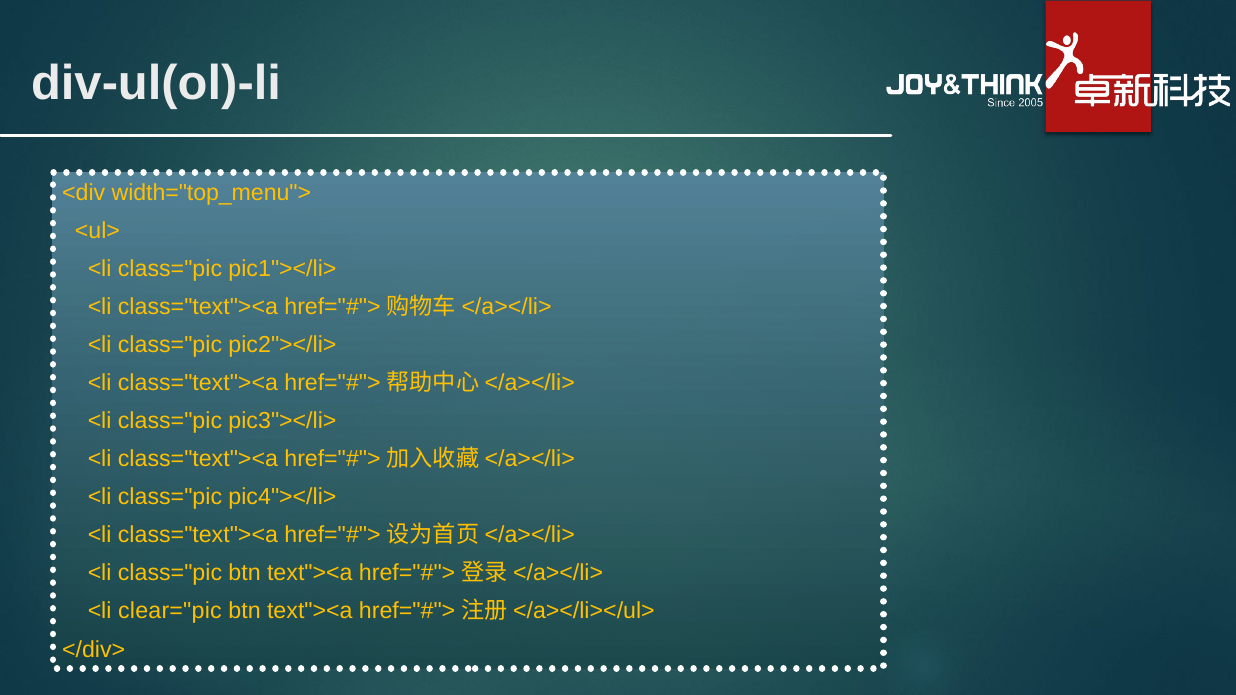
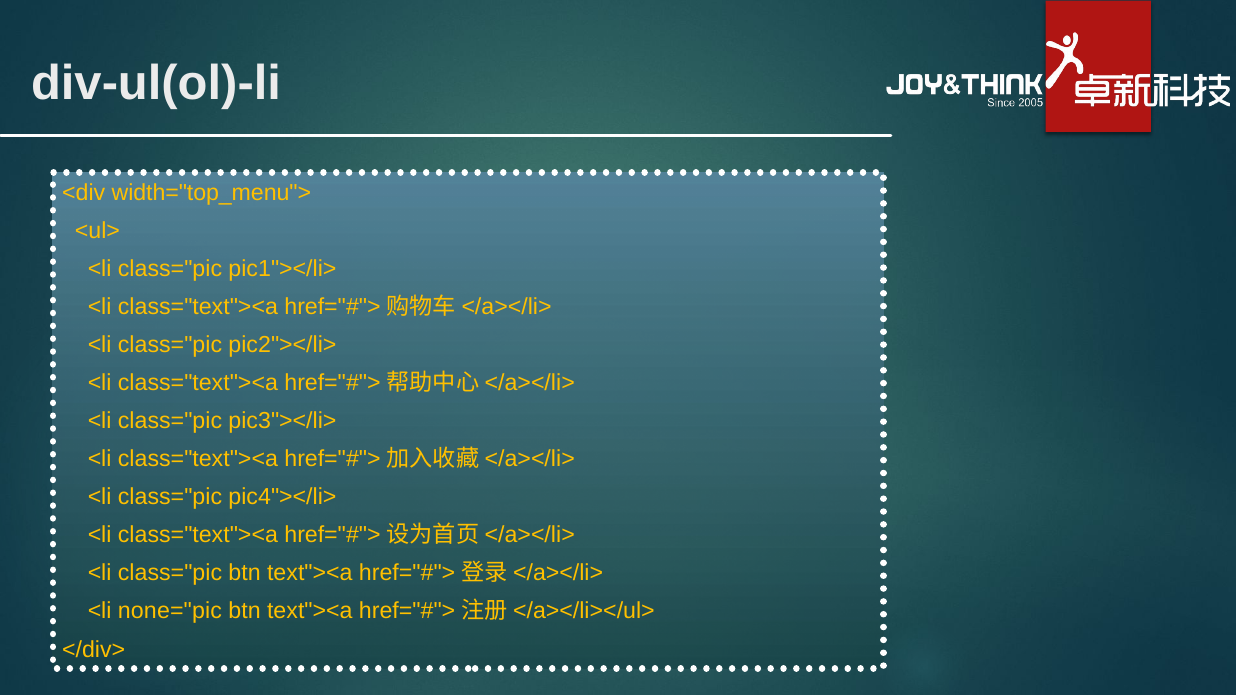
clear="pic: clear="pic -> none="pic
